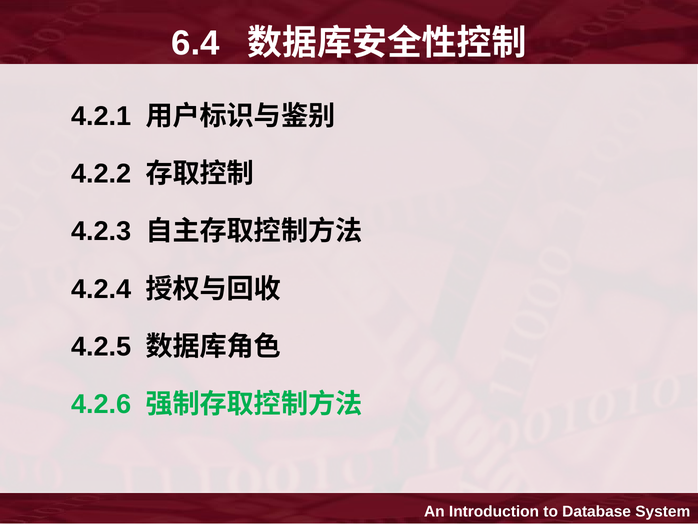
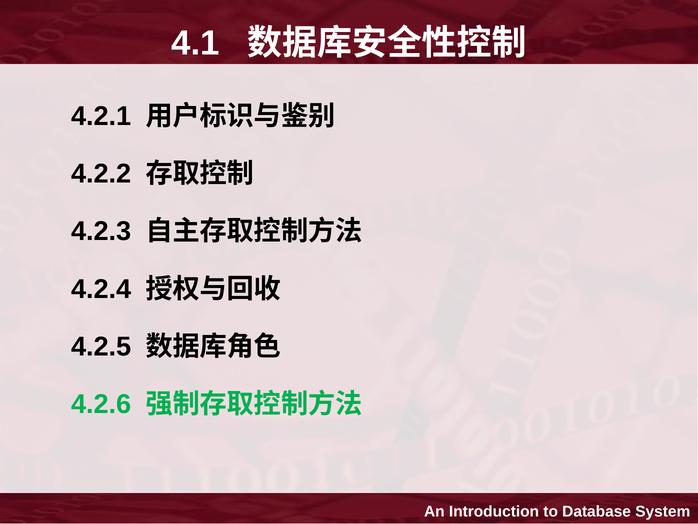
6.4: 6.4 -> 4.1
